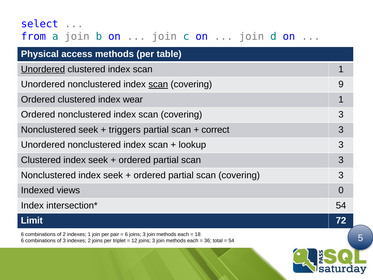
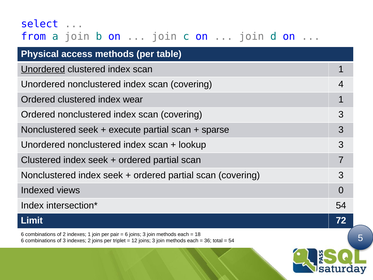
scan at (158, 84) underline: present -> none
9: 9 -> 4
triggers: triggers -> execute
correct: correct -> sparse
scan 3: 3 -> 7
